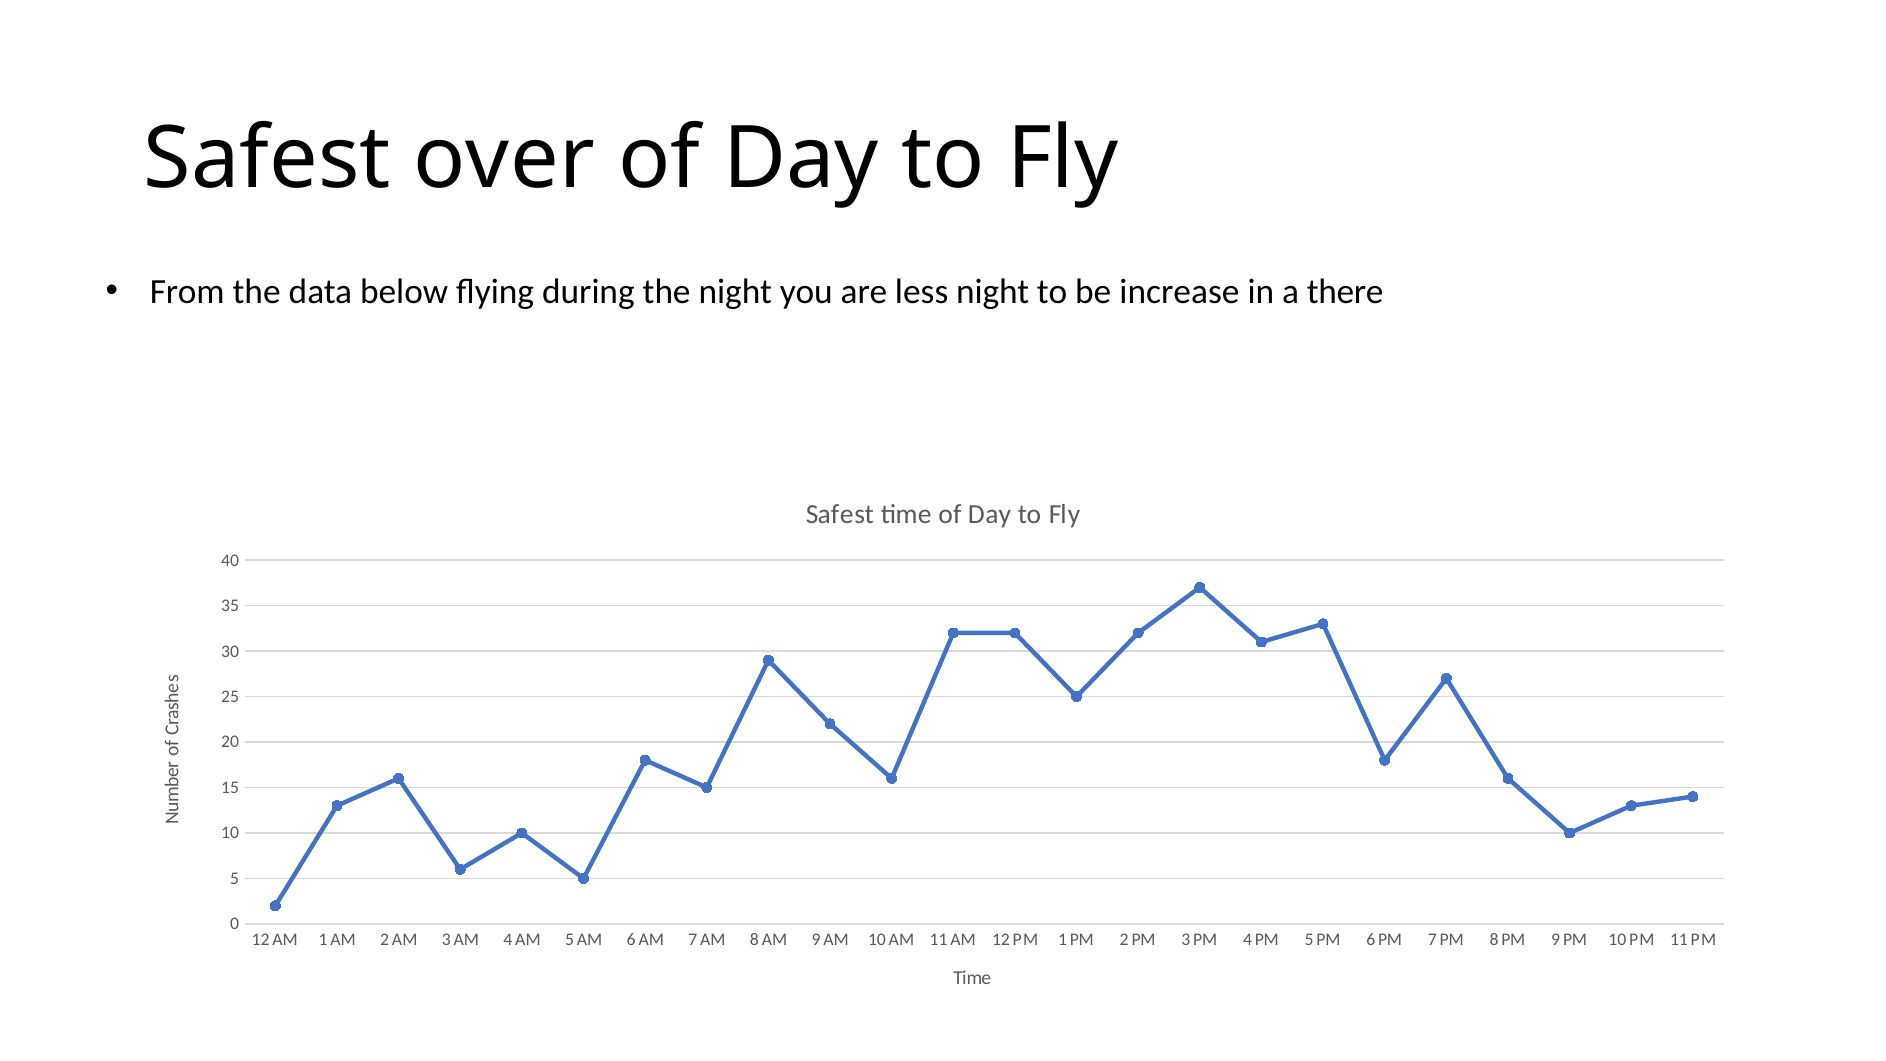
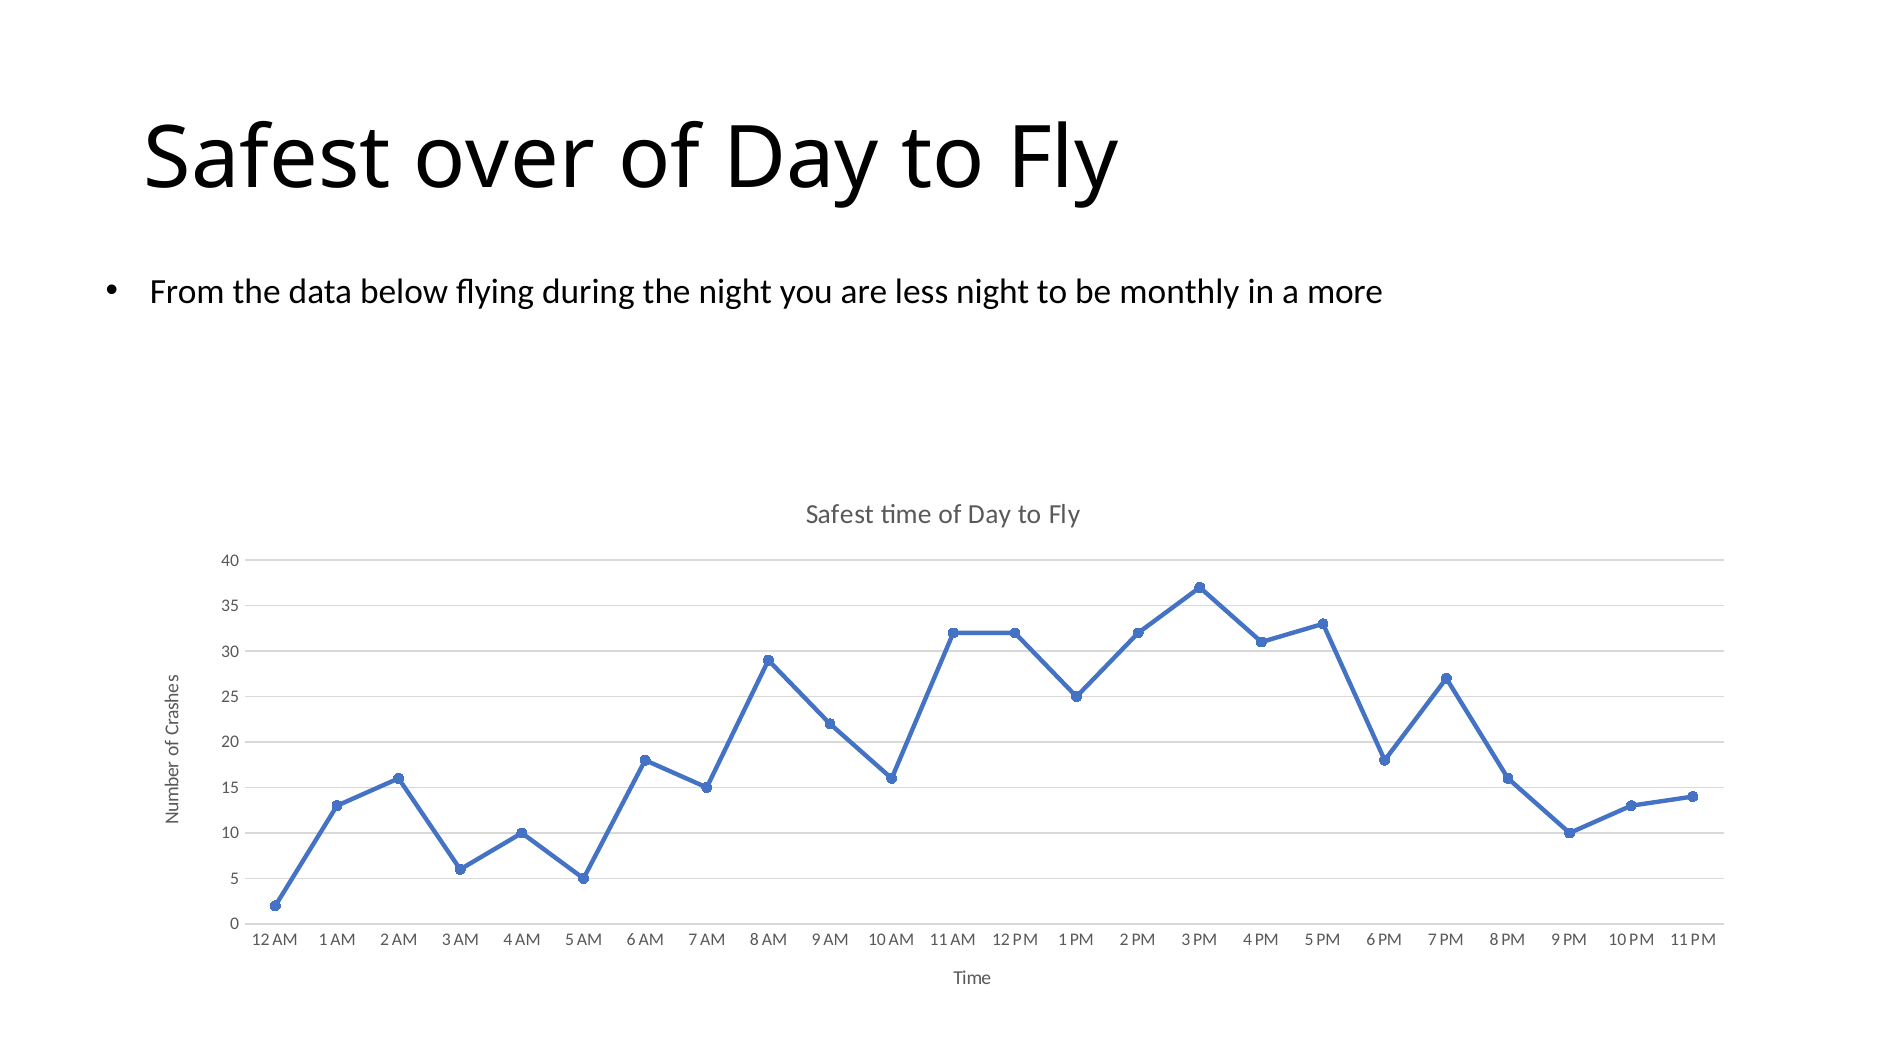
increase: increase -> monthly
there: there -> more
